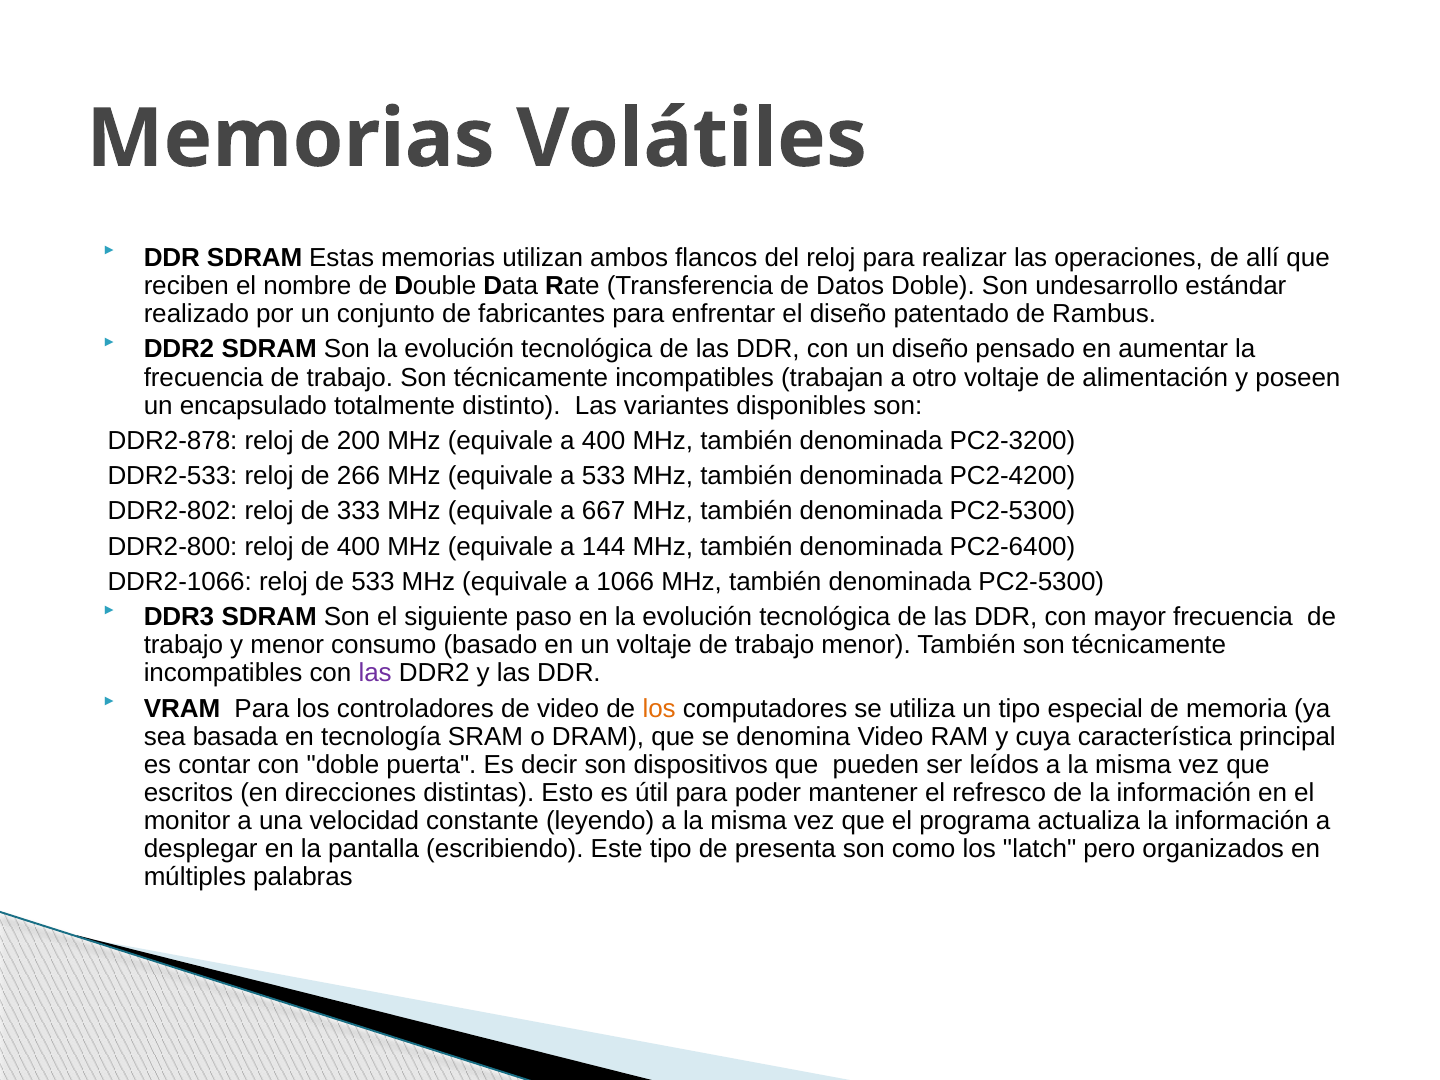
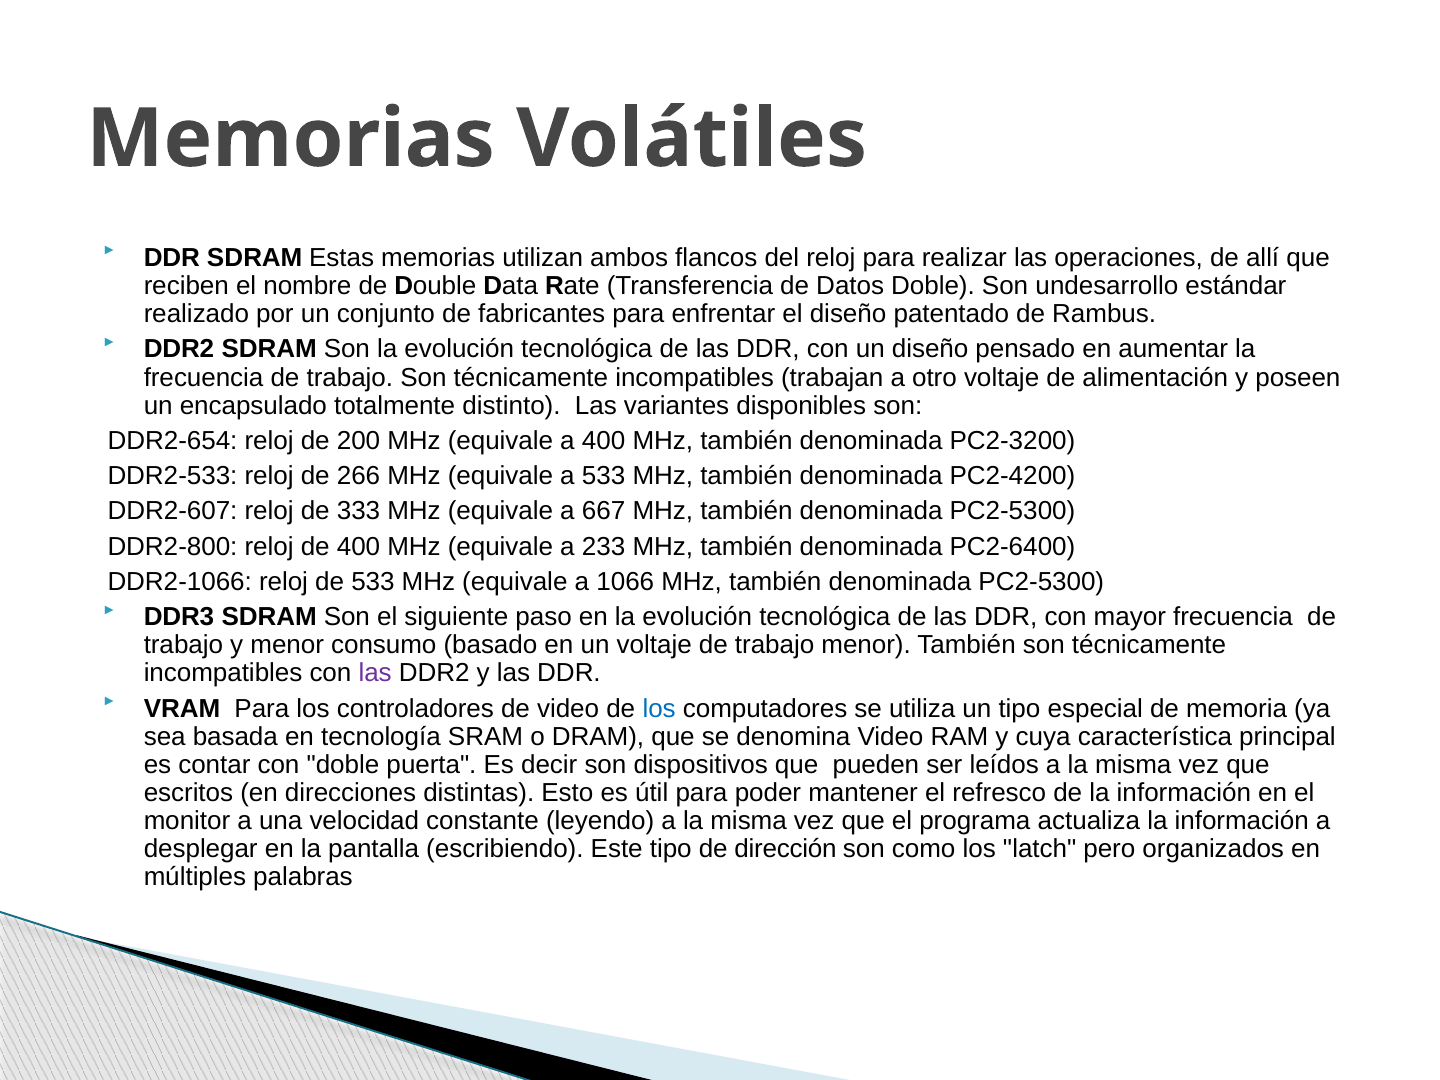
DDR2-878: DDR2-878 -> DDR2-654
DDR2-802: DDR2-802 -> DDR2-607
144: 144 -> 233
los at (659, 709) colour: orange -> blue
presenta: presenta -> dirección
